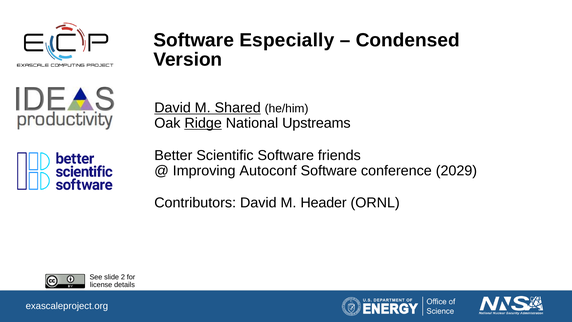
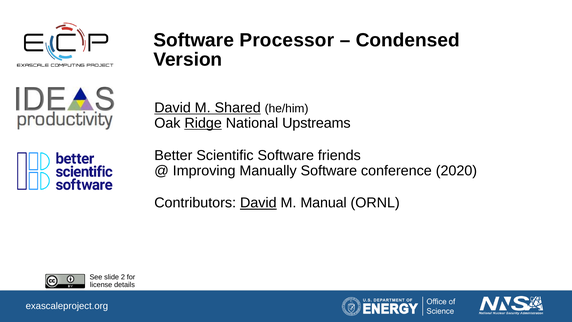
Especially: Especially -> Processor
Autoconf: Autoconf -> Manually
2029: 2029 -> 2020
David at (258, 203) underline: none -> present
Header: Header -> Manual
